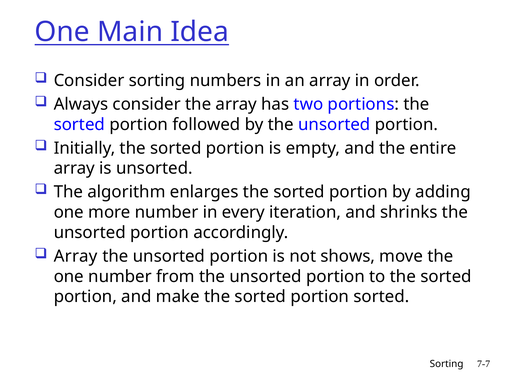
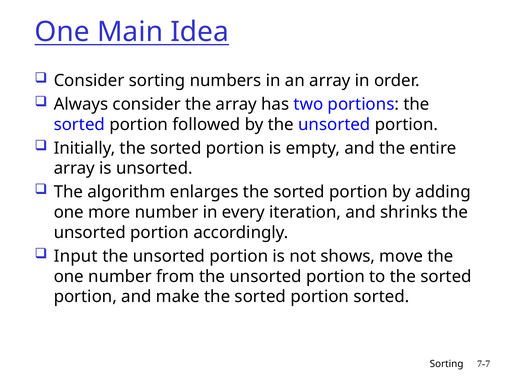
Array at (76, 256): Array -> Input
